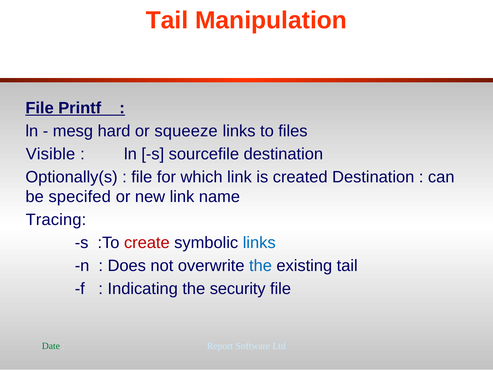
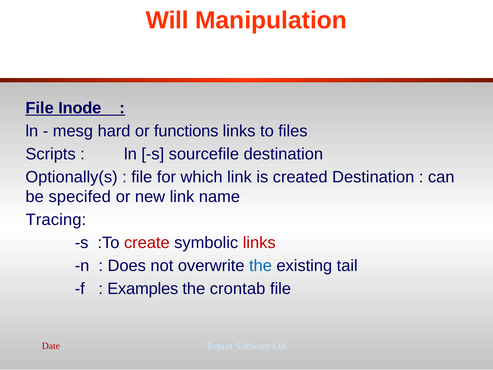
Tail at (167, 20): Tail -> Will
Printf: Printf -> Inode
squeeze: squeeze -> functions
Visible: Visible -> Scripts
links at (259, 243) colour: blue -> red
Indicating: Indicating -> Examples
security: security -> crontab
Date colour: green -> red
